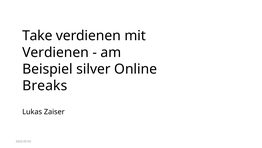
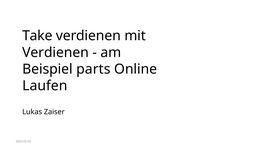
silver: silver -> parts
Breaks: Breaks -> Laufen
